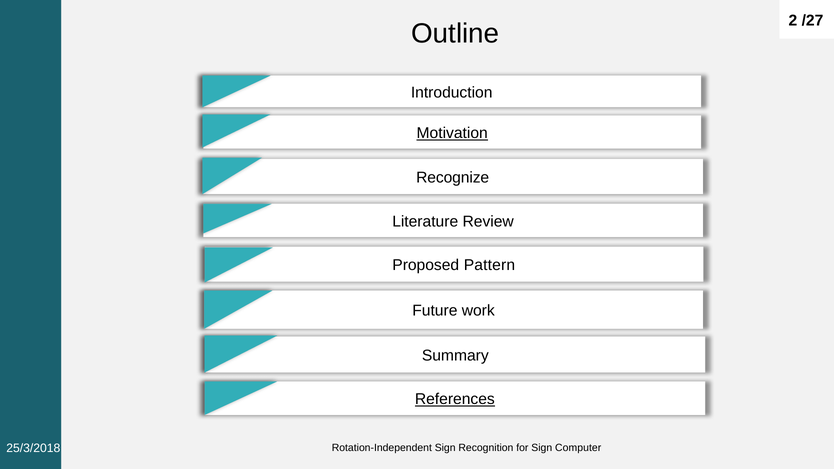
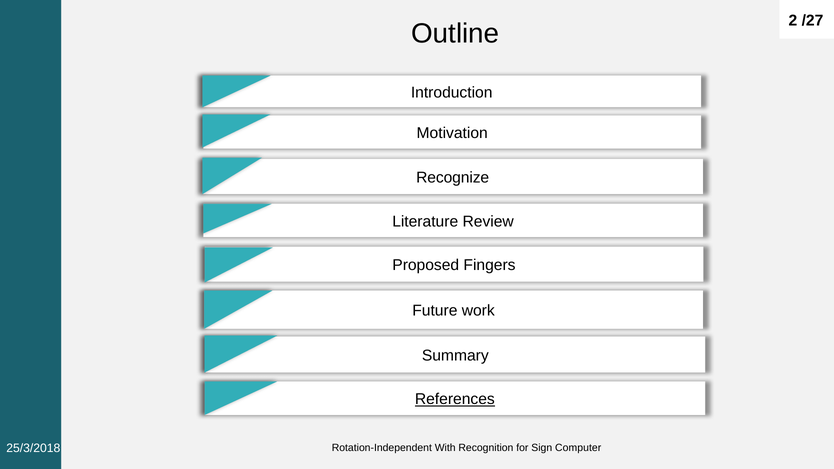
Motivation underline: present -> none
Pattern: Pattern -> Fingers
Rotation-Independent Sign: Sign -> With
